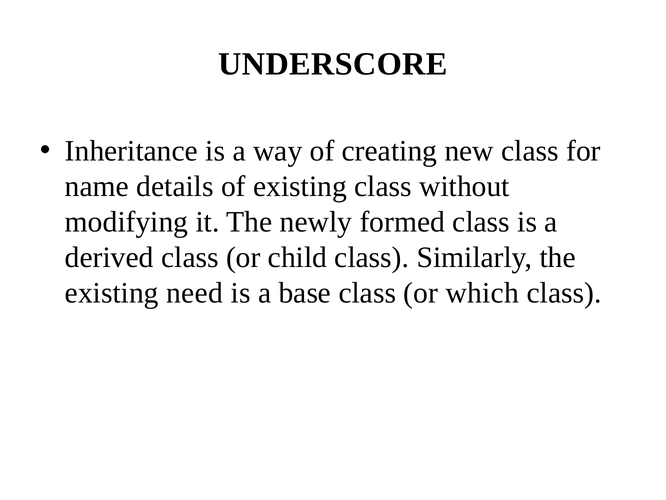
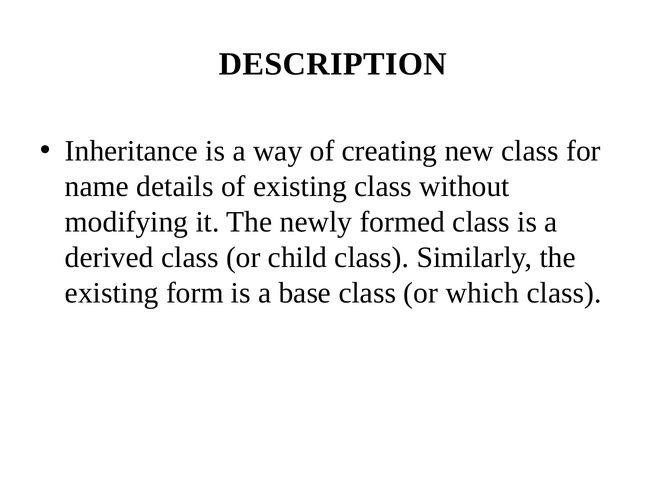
UNDERSCORE: UNDERSCORE -> DESCRIPTION
need: need -> form
